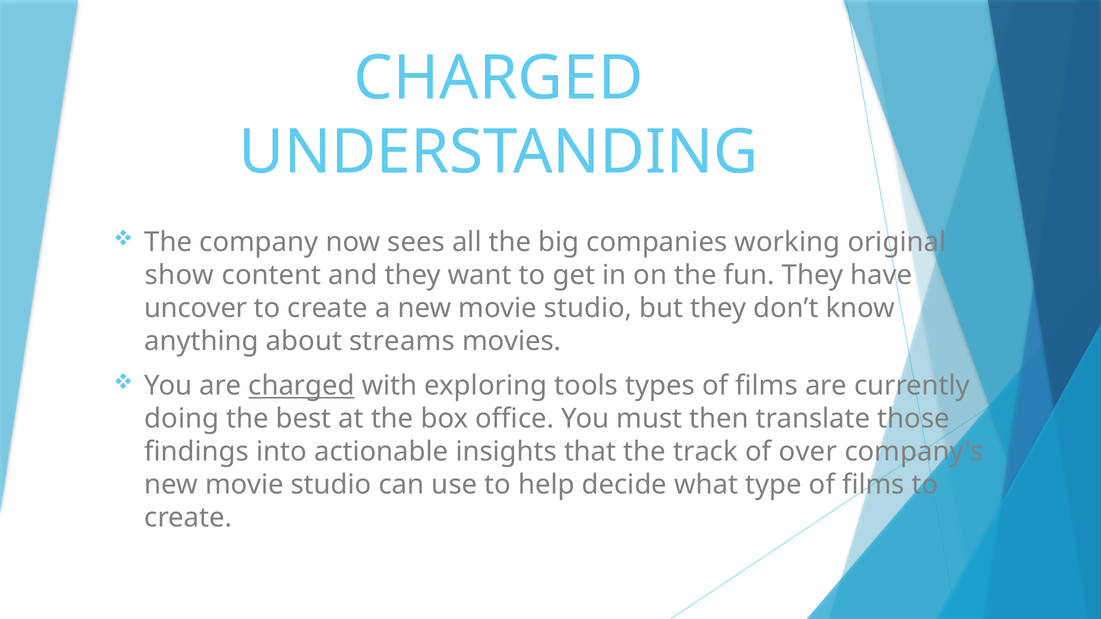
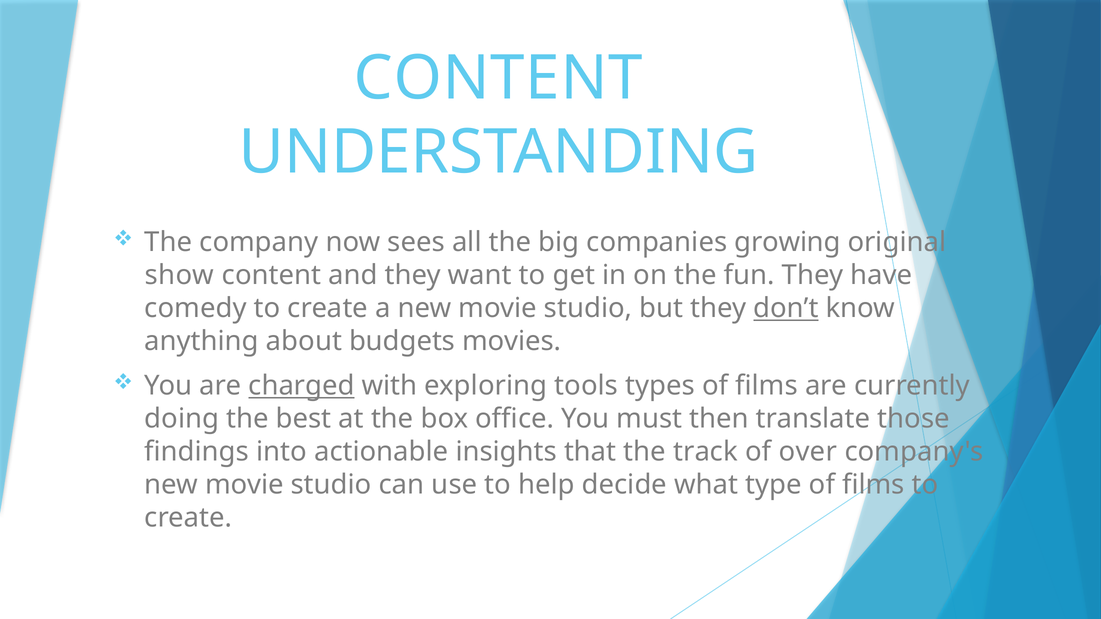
CHARGED at (498, 78): CHARGED -> CONTENT
working: working -> growing
uncover: uncover -> comedy
don’t underline: none -> present
streams: streams -> budgets
